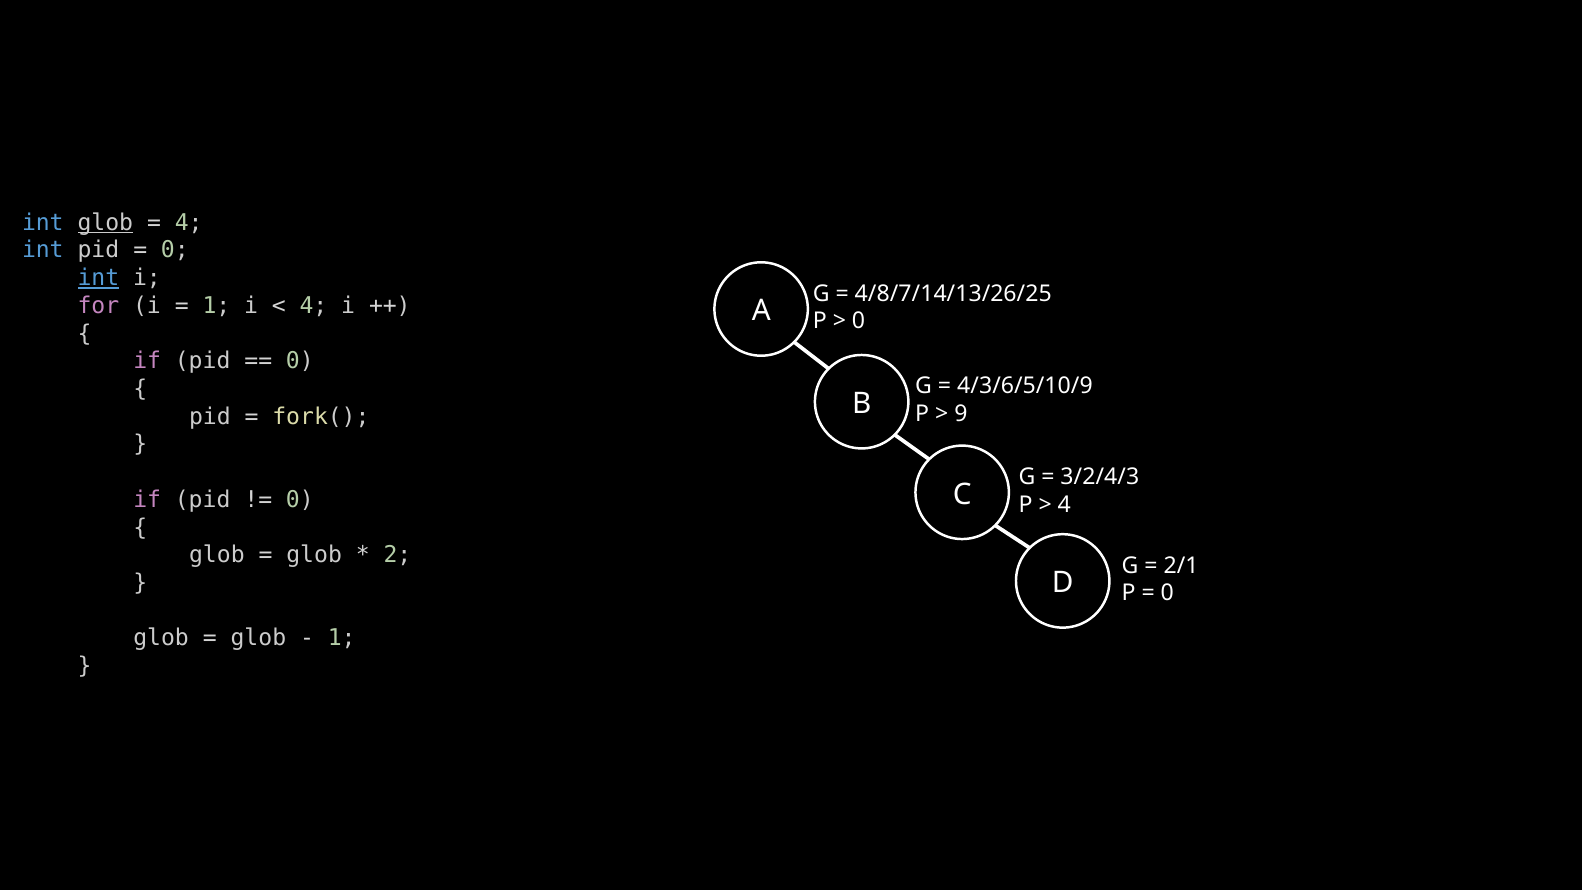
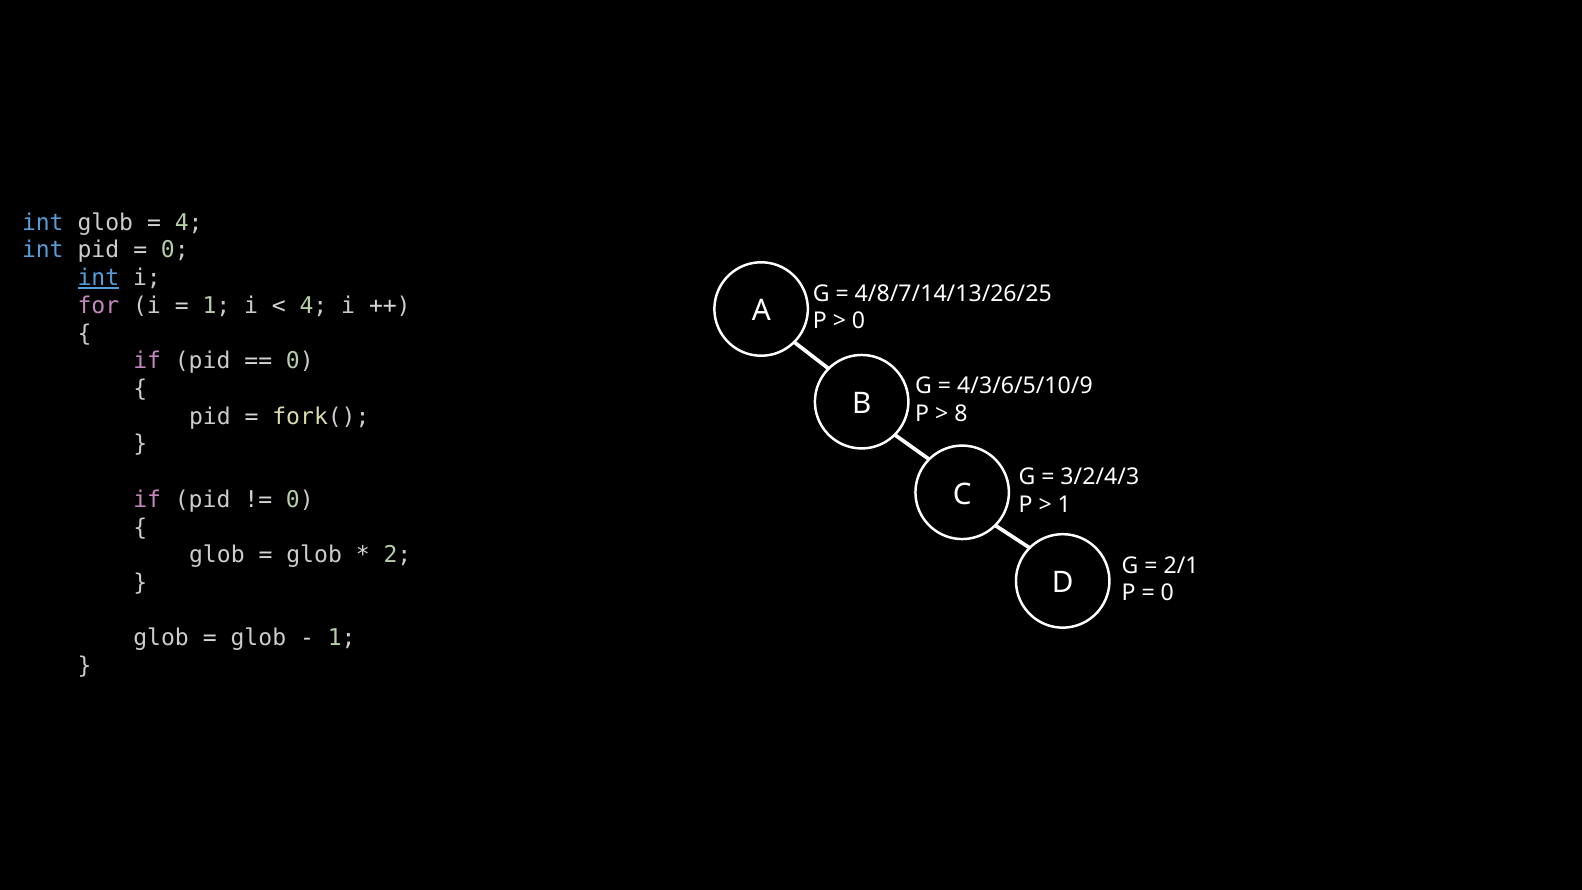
glob at (105, 223) underline: present -> none
9: 9 -> 8
4 at (1064, 504): 4 -> 1
